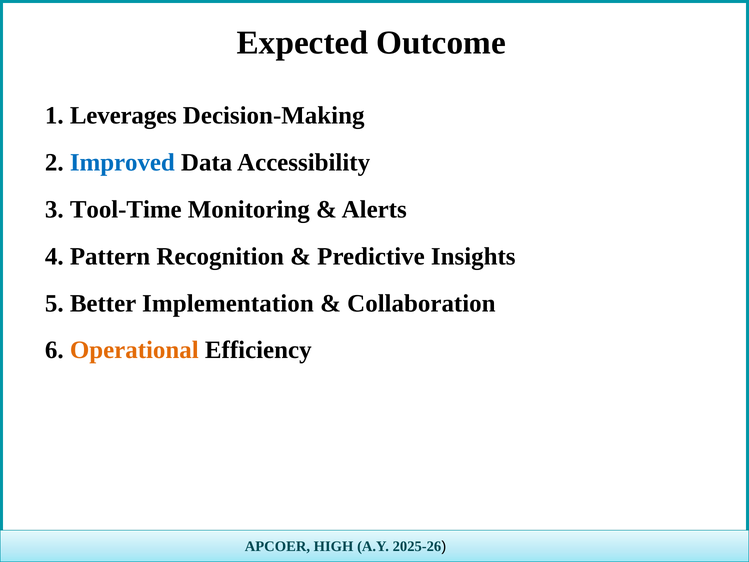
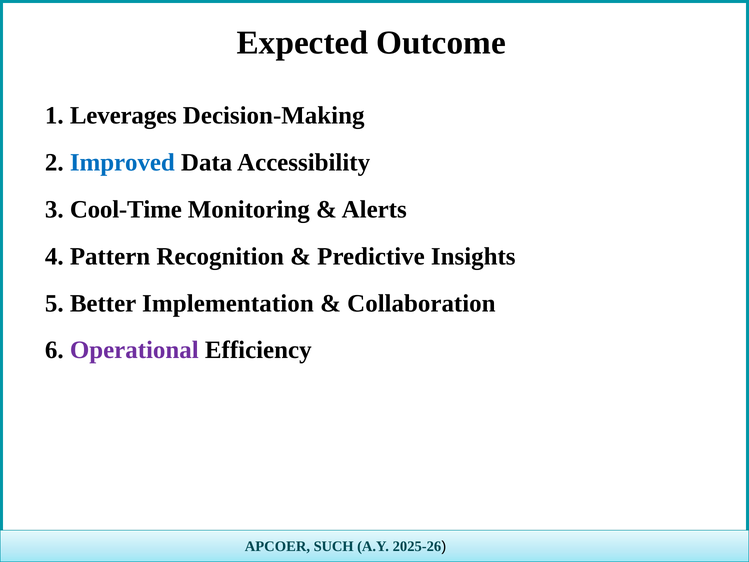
Tool-Time: Tool-Time -> Cool-Time
Operational colour: orange -> purple
HIGH: HIGH -> SUCH
